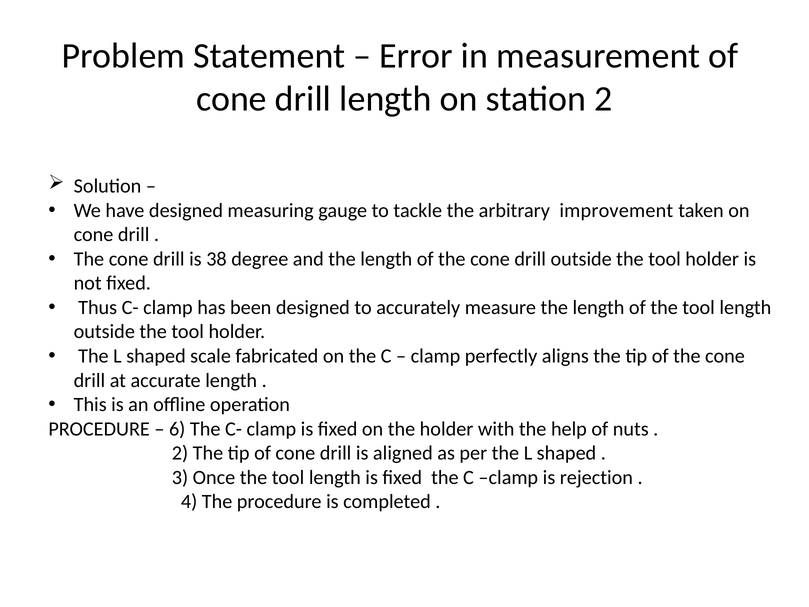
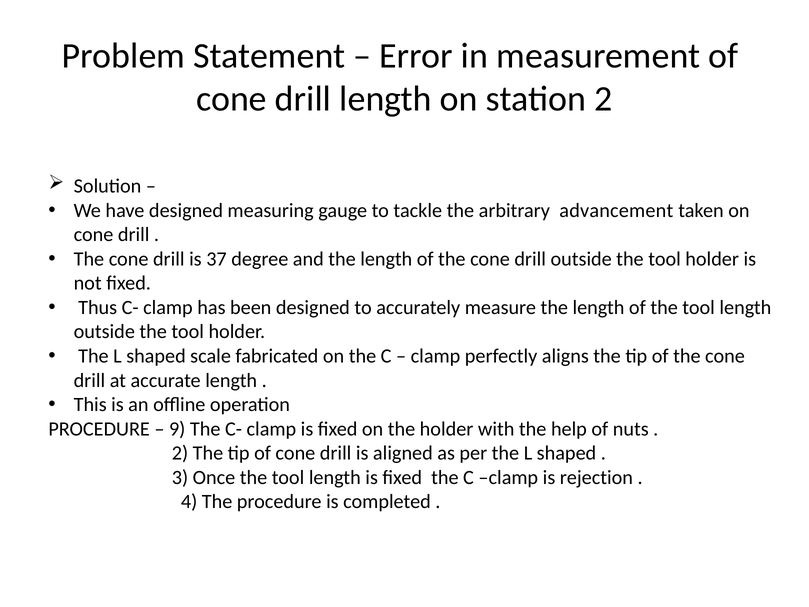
improvement: improvement -> advancement
38: 38 -> 37
6: 6 -> 9
